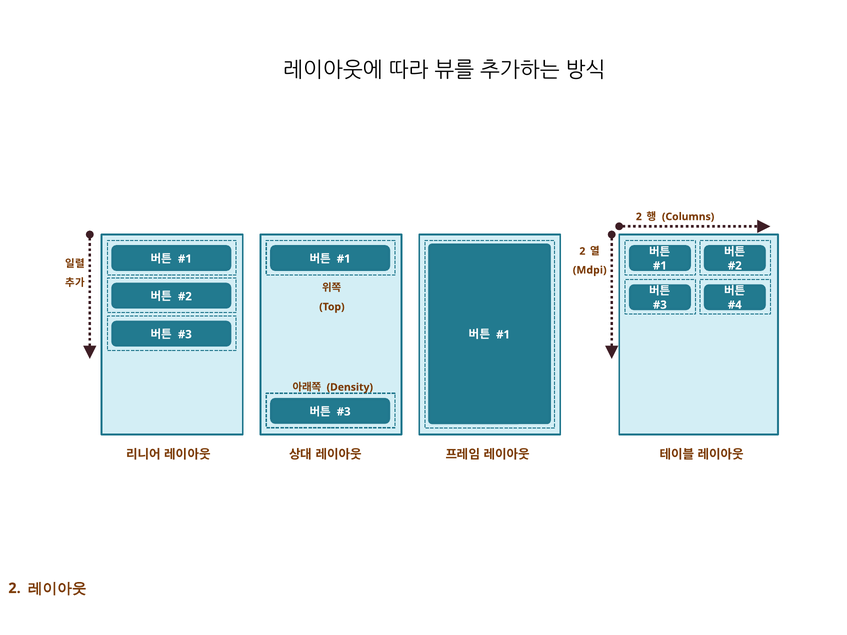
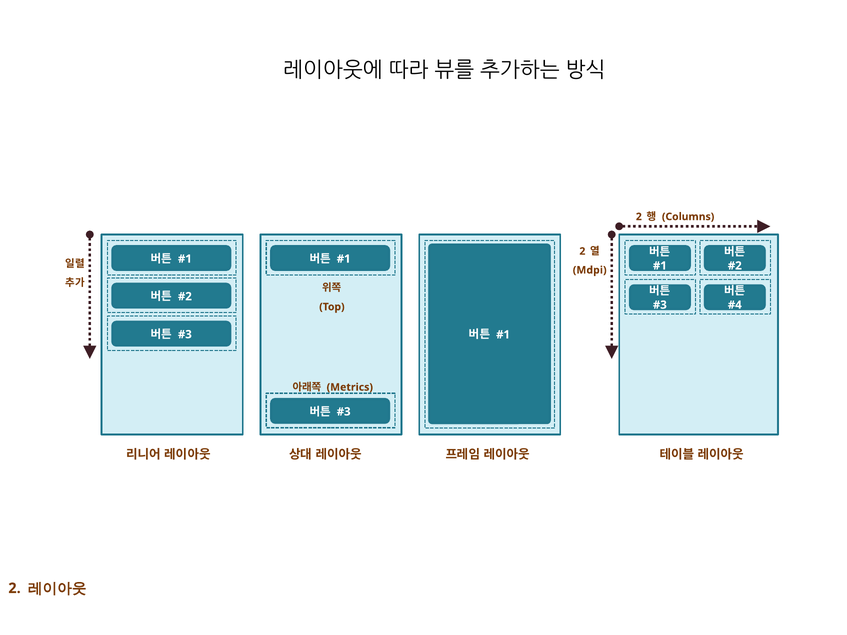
Density: Density -> Metrics
